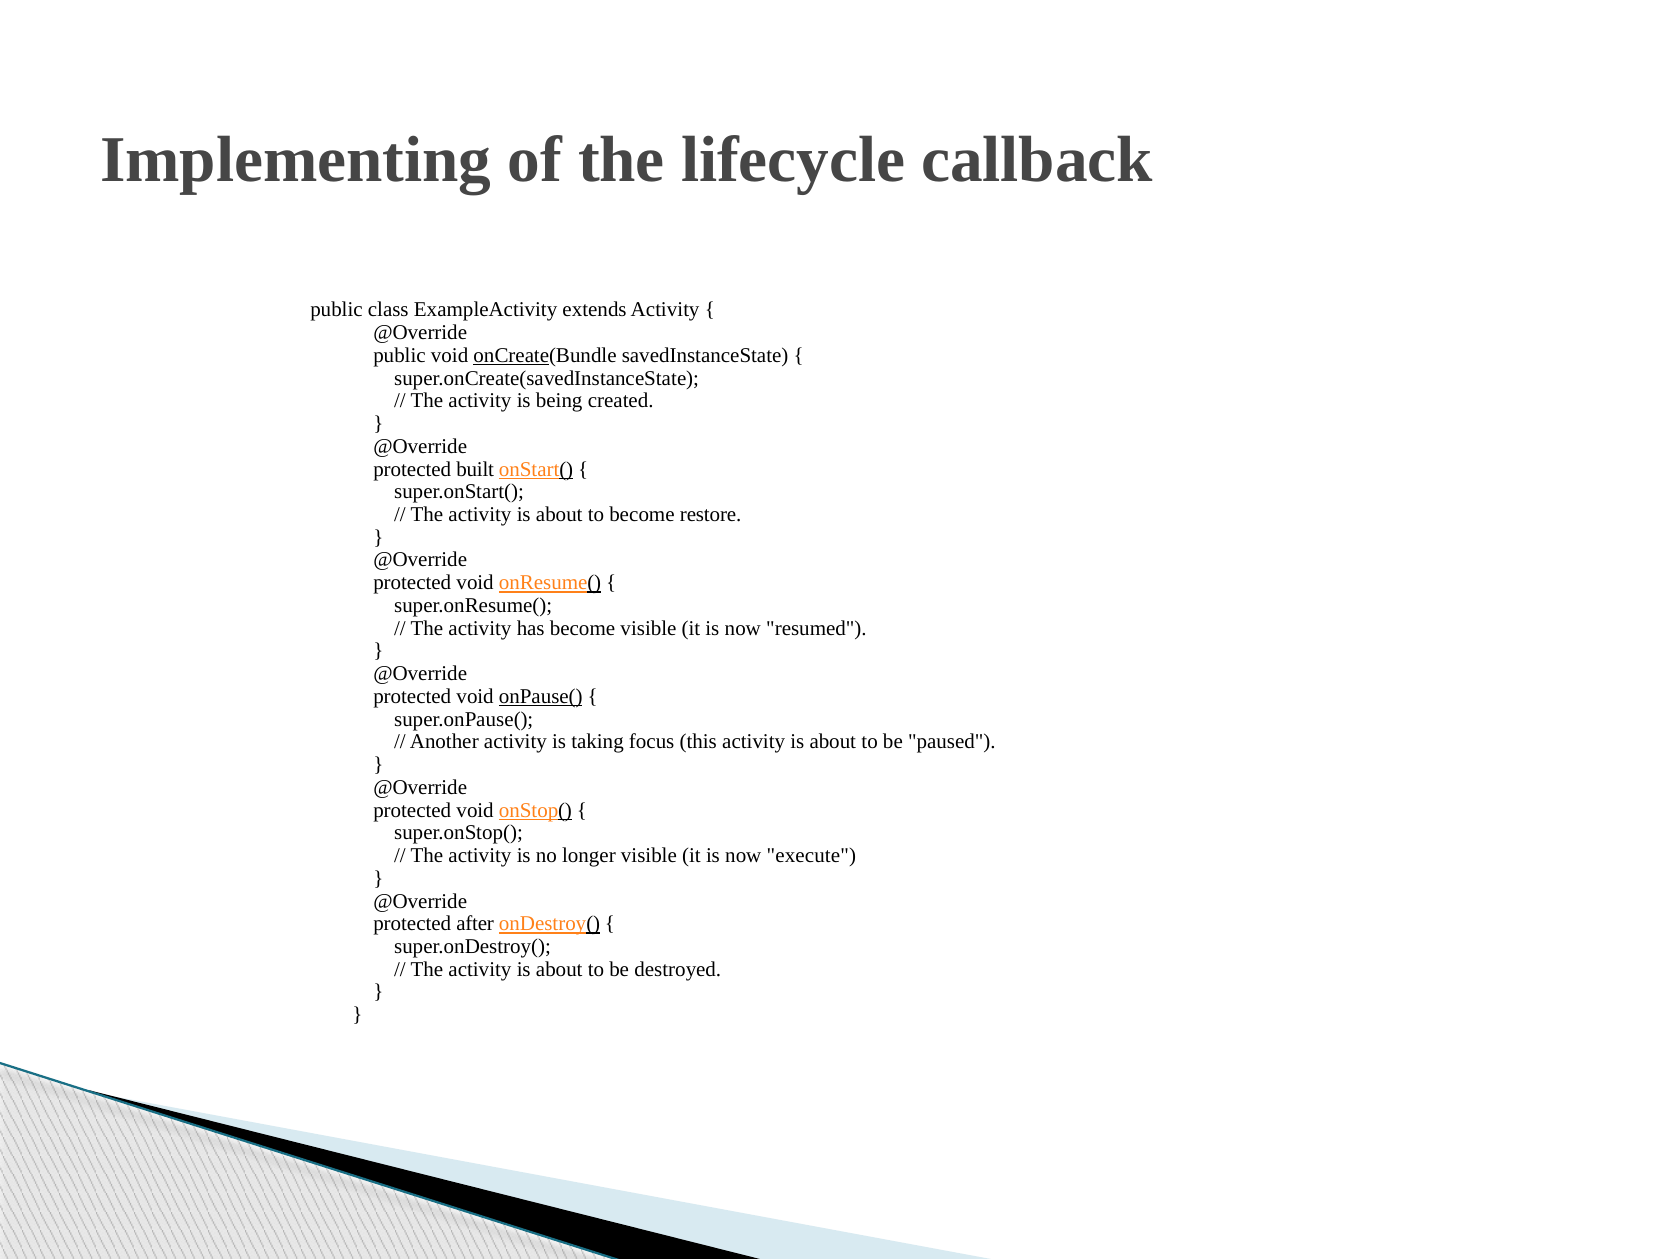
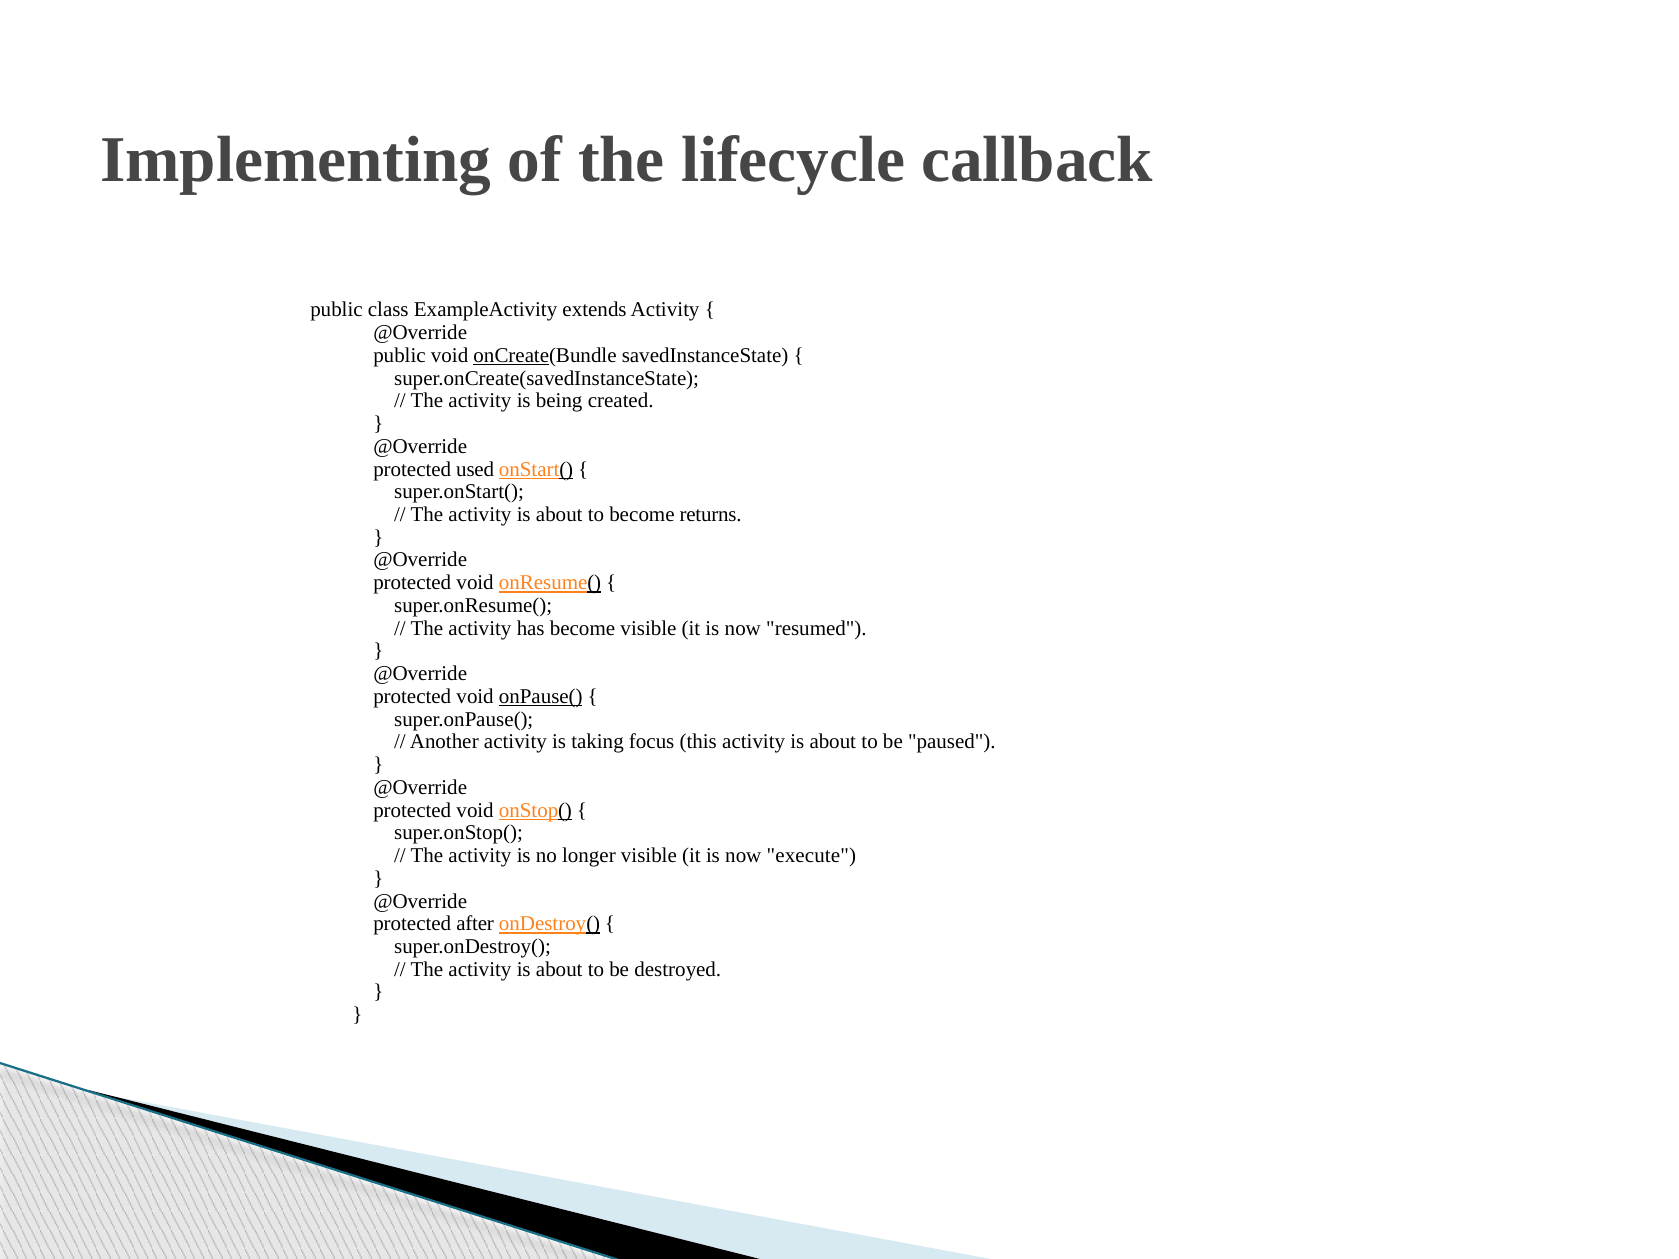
built: built -> used
restore: restore -> returns
